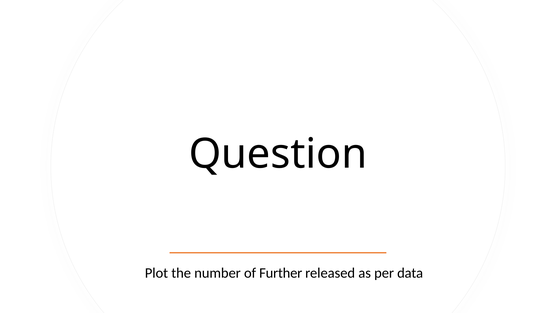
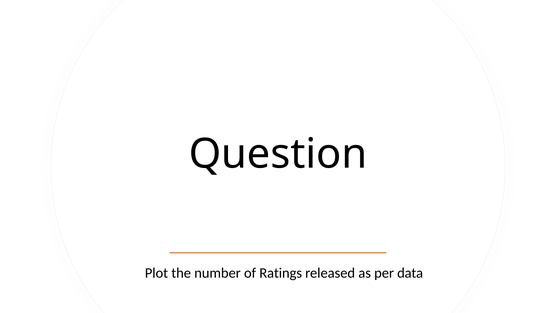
Further: Further -> Ratings
